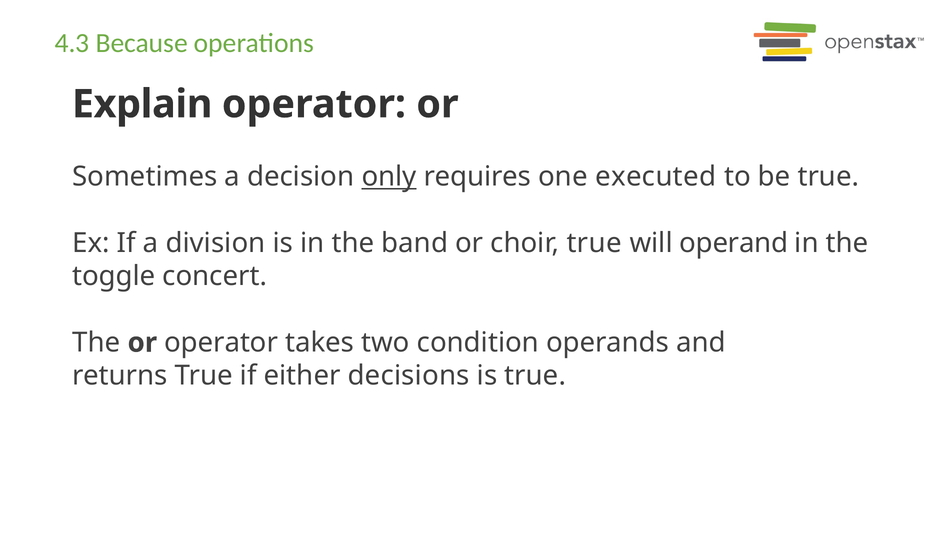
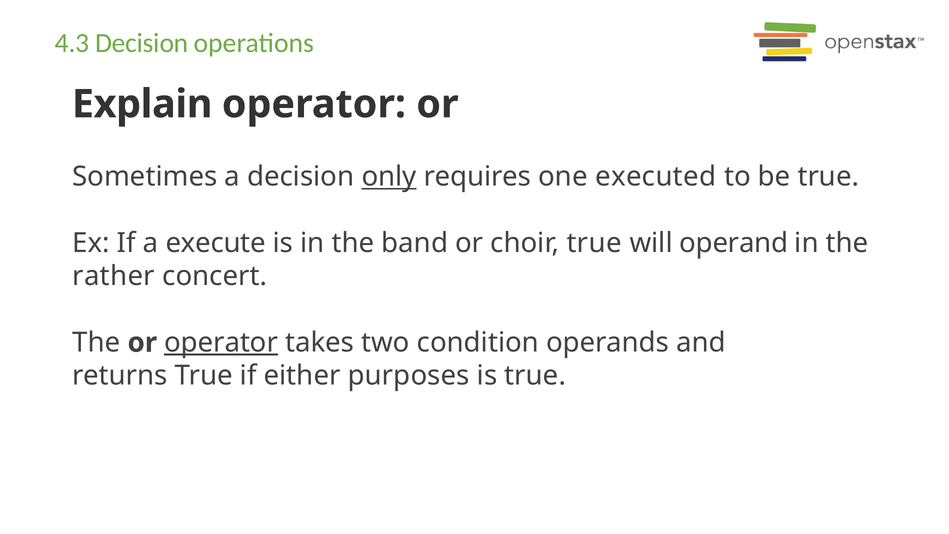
4.3 Because: Because -> Decision
division: division -> execute
toggle: toggle -> rather
operator at (221, 343) underline: none -> present
decisions: decisions -> purposes
